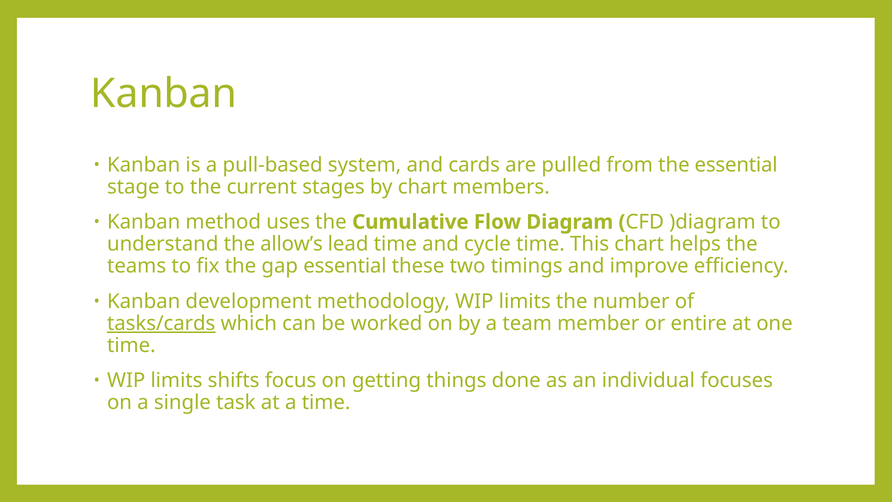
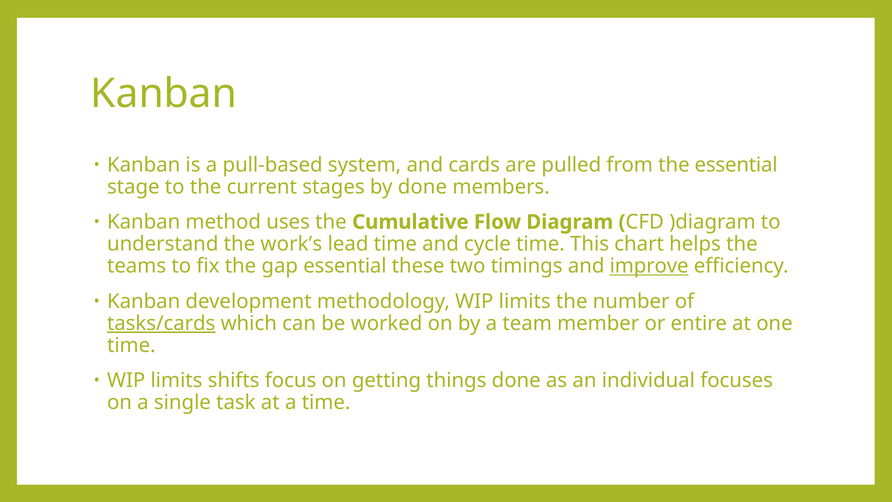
by chart: chart -> done
allow’s: allow’s -> work’s
improve underline: none -> present
